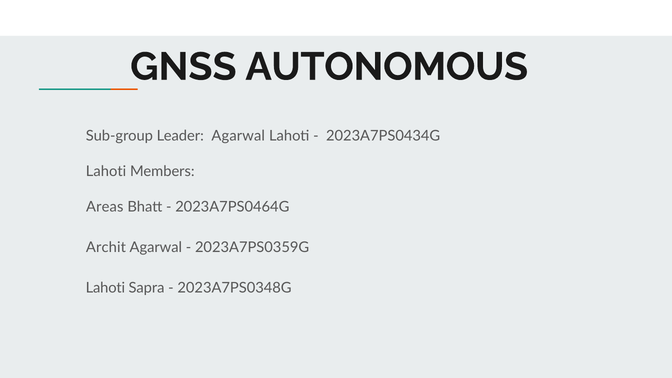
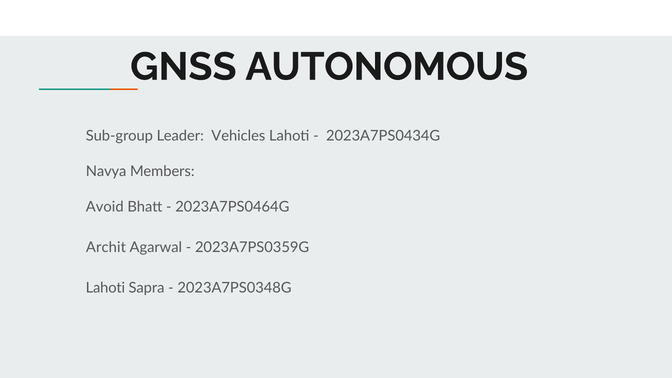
Leader Agarwal: Agarwal -> Vehicles
Lahoti at (106, 171): Lahoti -> Navya
Areas: Areas -> Avoid
